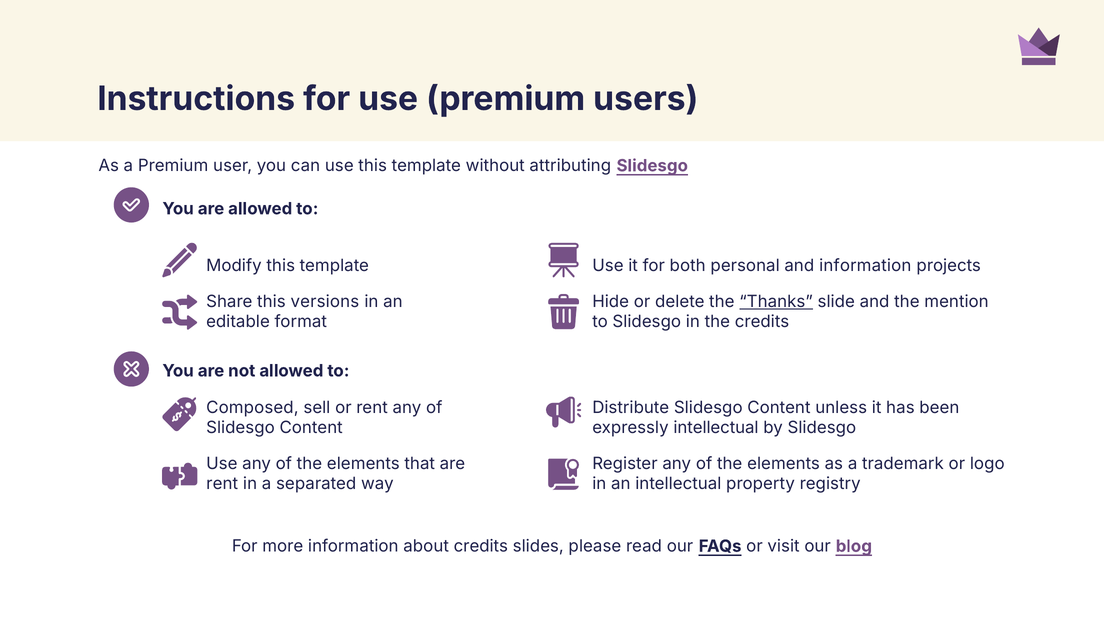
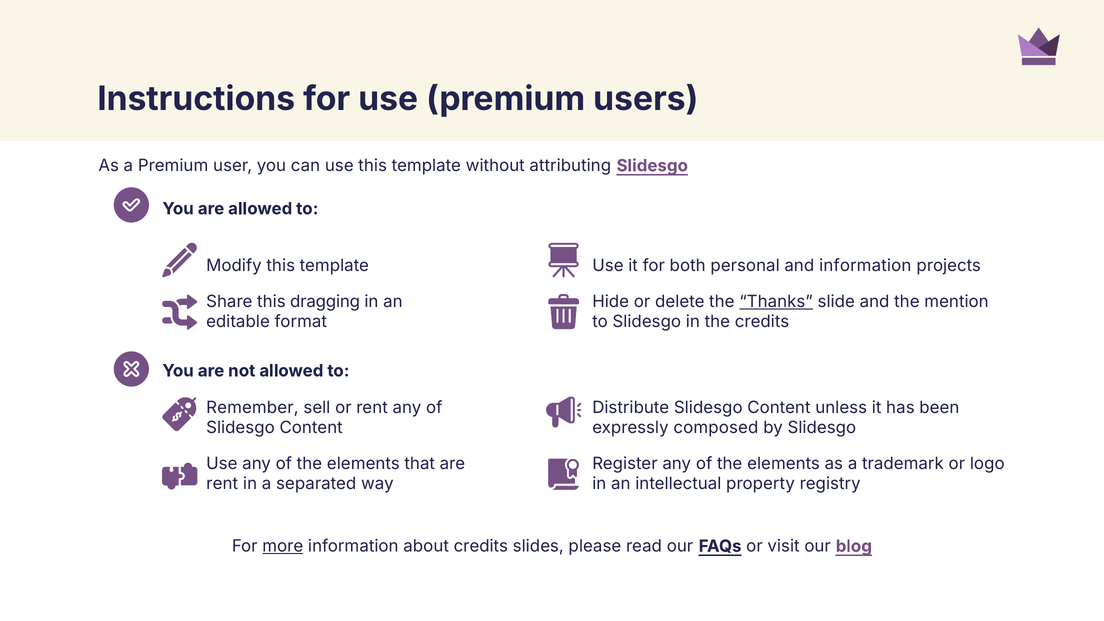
versions: versions -> dragging
Composed: Composed -> Remember
expressly intellectual: intellectual -> composed
more underline: none -> present
